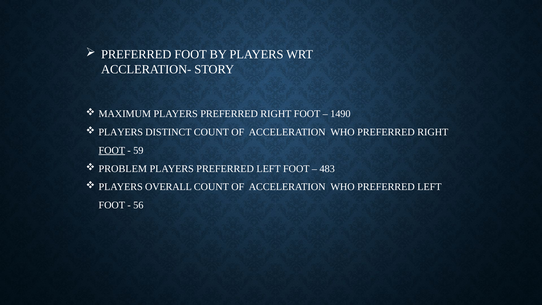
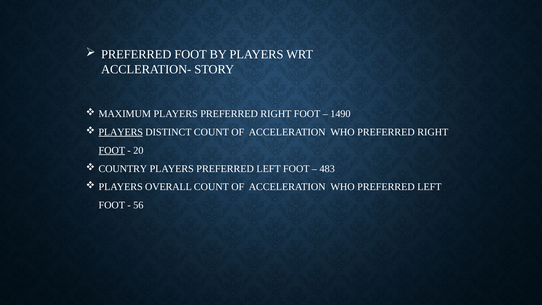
PLAYERS at (121, 132) underline: none -> present
59: 59 -> 20
PROBLEM: PROBLEM -> COUNTRY
